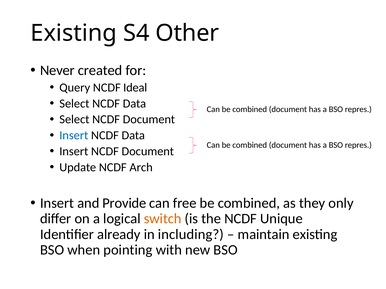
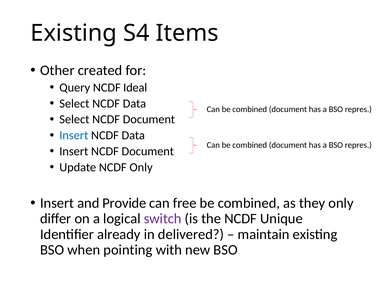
Other: Other -> Items
Never: Never -> Other
NCDF Arch: Arch -> Only
switch colour: orange -> purple
including: including -> delivered
